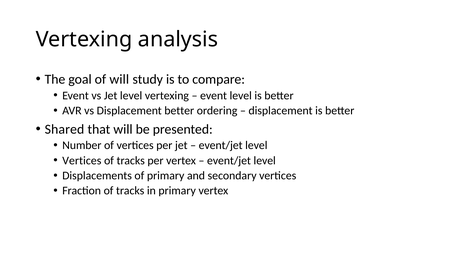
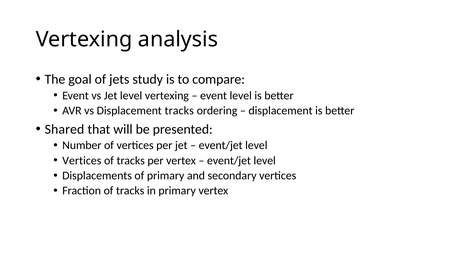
of will: will -> jets
Displacement better: better -> tracks
